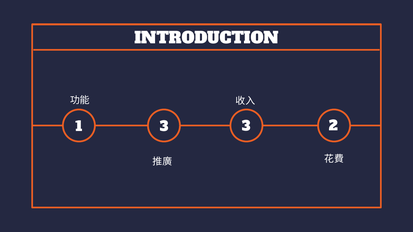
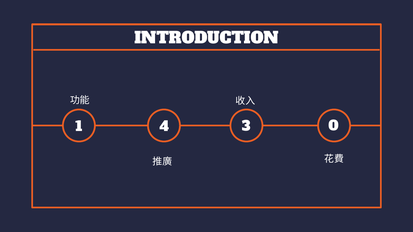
1 3: 3 -> 4
2: 2 -> 0
